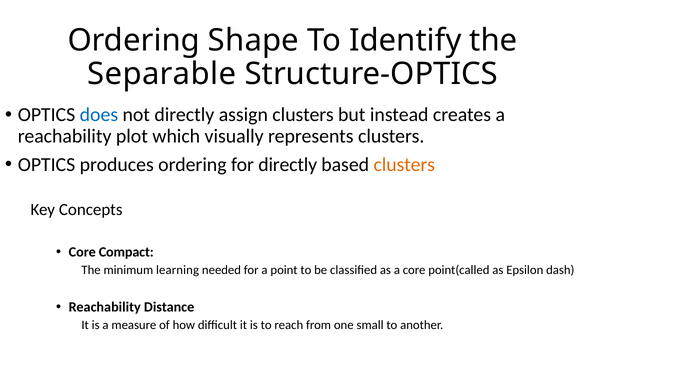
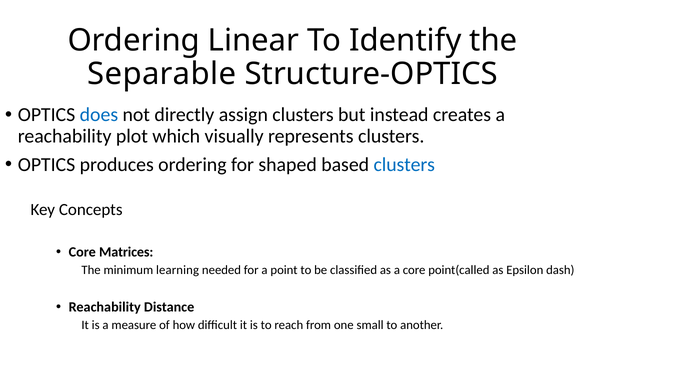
Shape: Shape -> Linear
for directly: directly -> shaped
clusters at (404, 165) colour: orange -> blue
Compact: Compact -> Matrices
